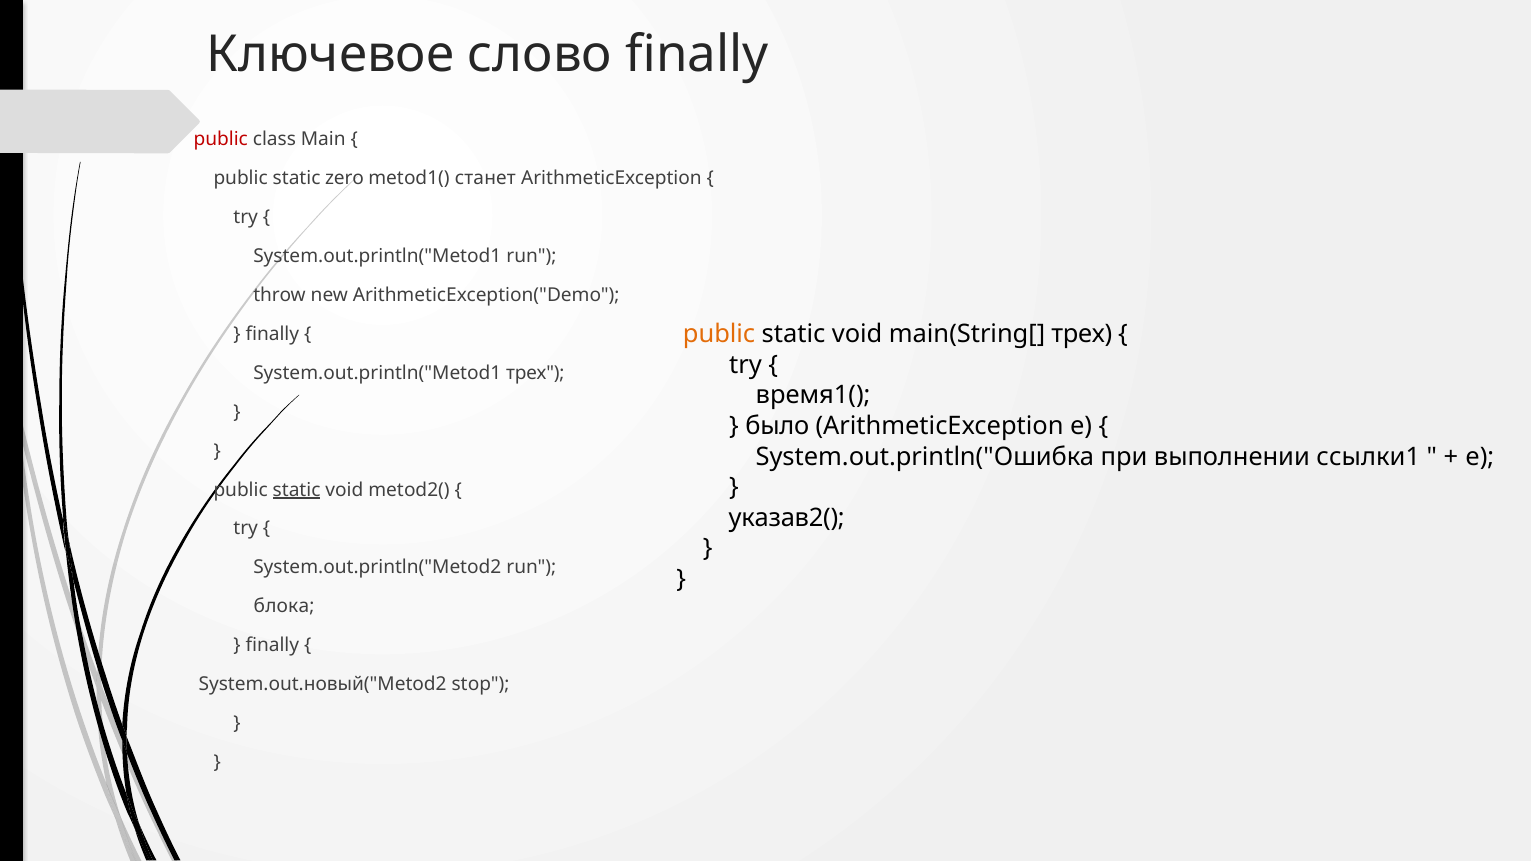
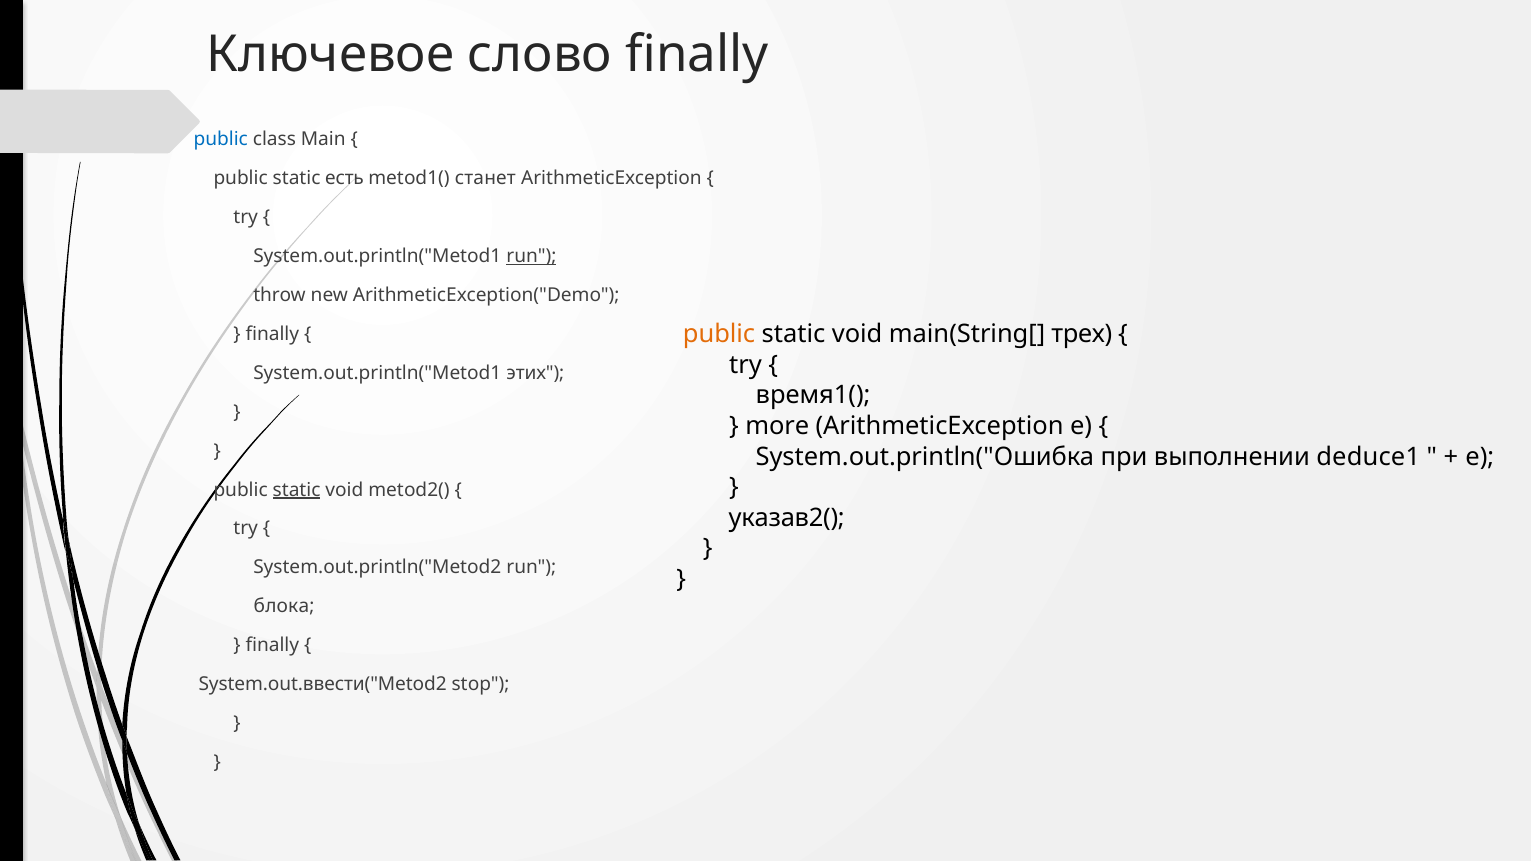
public at (221, 140) colour: red -> blue
zero: zero -> есть
run at (531, 256) underline: none -> present
System.out.println("Metod1 трех: трех -> этих
было: было -> more
ссылки1: ссылки1 -> deduce1
System.out.новый("Metod2: System.out.новый("Metod2 -> System.out.ввести("Metod2
